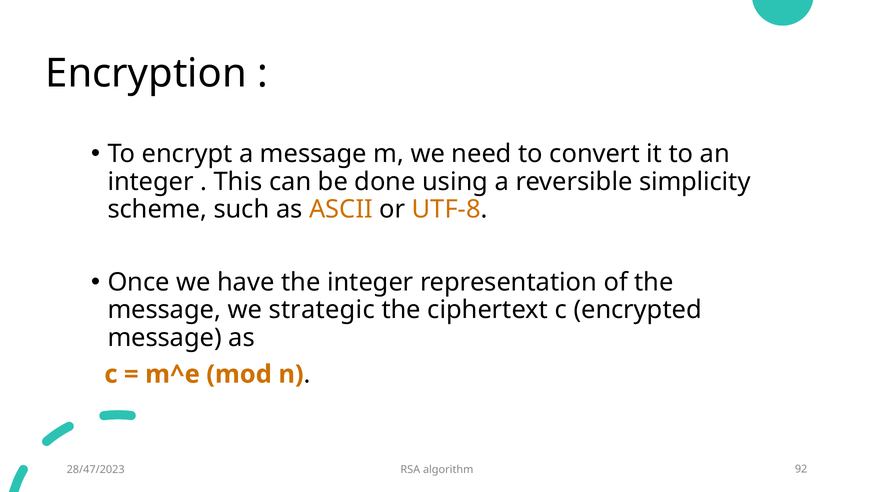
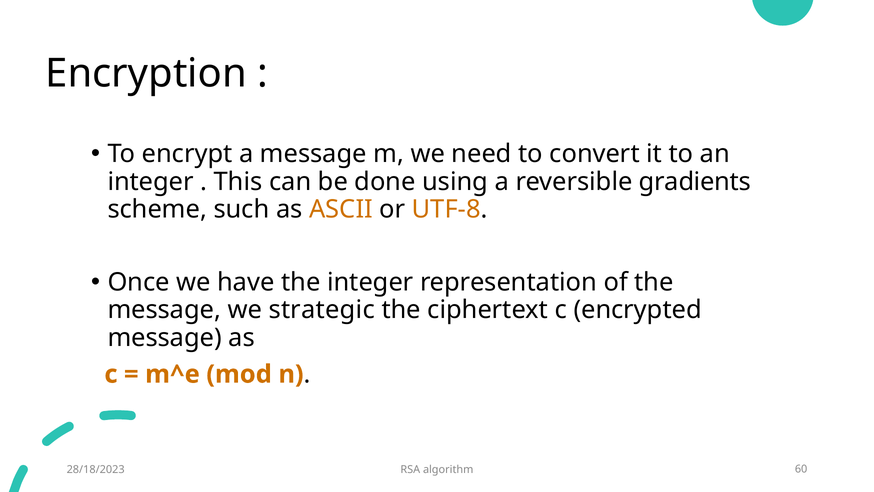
simplicity: simplicity -> gradients
28/47/2023: 28/47/2023 -> 28/18/2023
92: 92 -> 60
